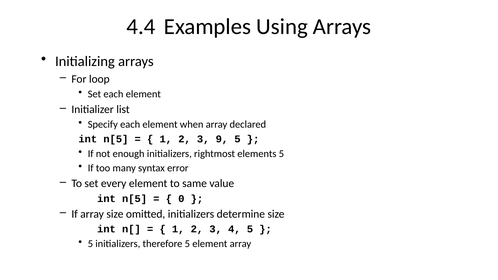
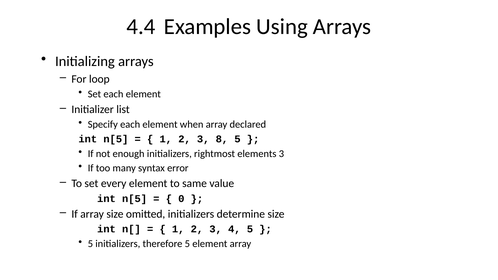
9: 9 -> 8
elements 5: 5 -> 3
